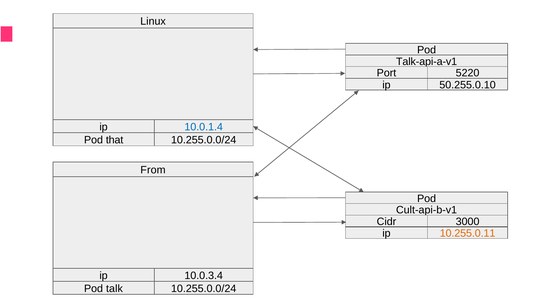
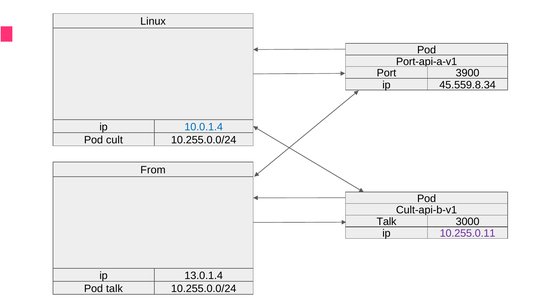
Talk-api-a-v1: Talk-api-a-v1 -> Port-api-a-v1
5220: 5220 -> 3900
50.255.0.10: 50.255.0.10 -> 45.559.8.34
that: that -> cult
Cidr at (387, 222): Cidr -> Talk
10.255.0.11 colour: orange -> purple
10.0.3.4: 10.0.3.4 -> 13.0.1.4
